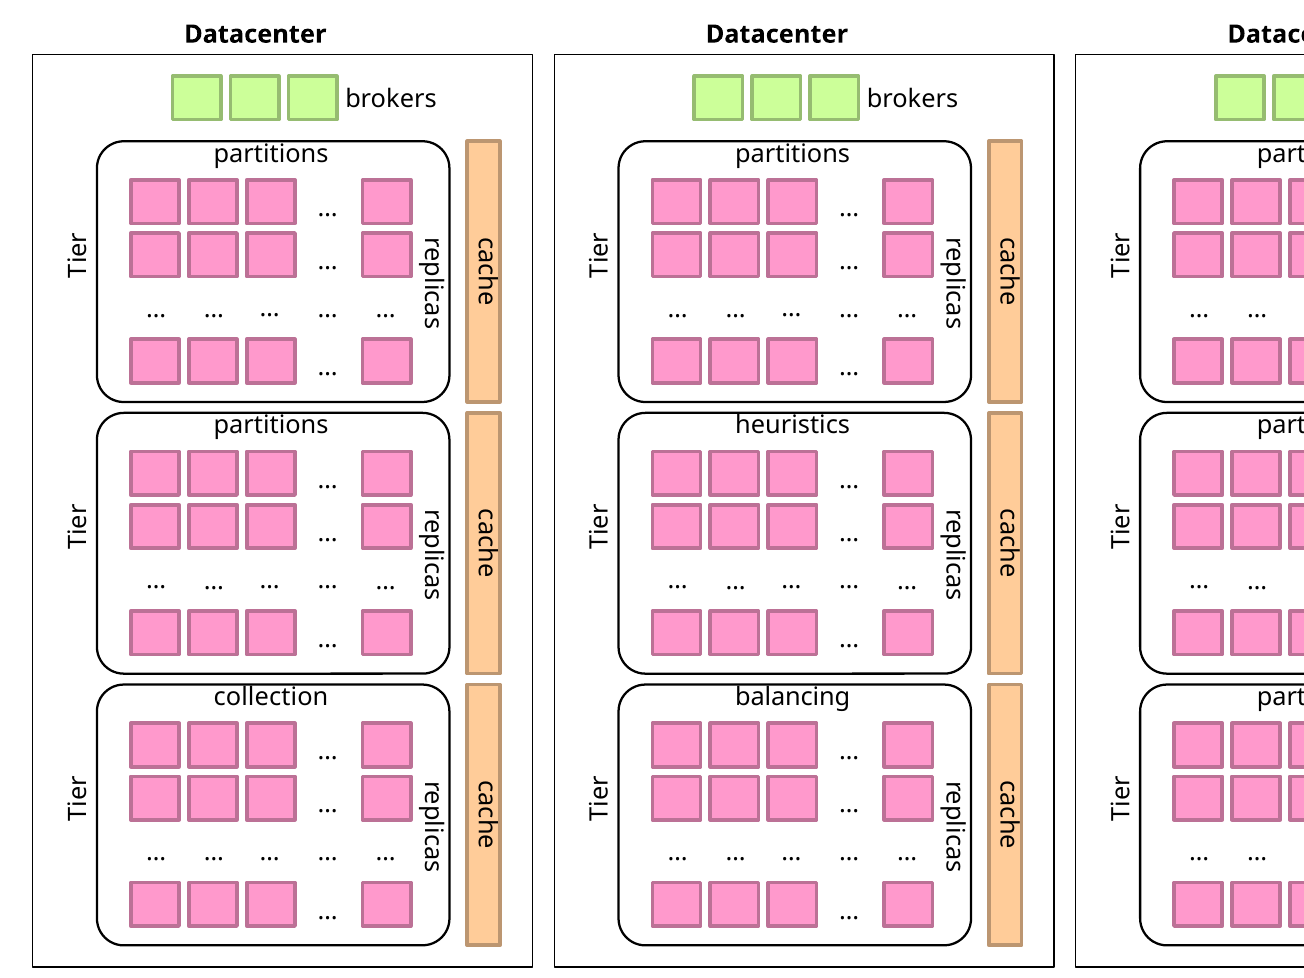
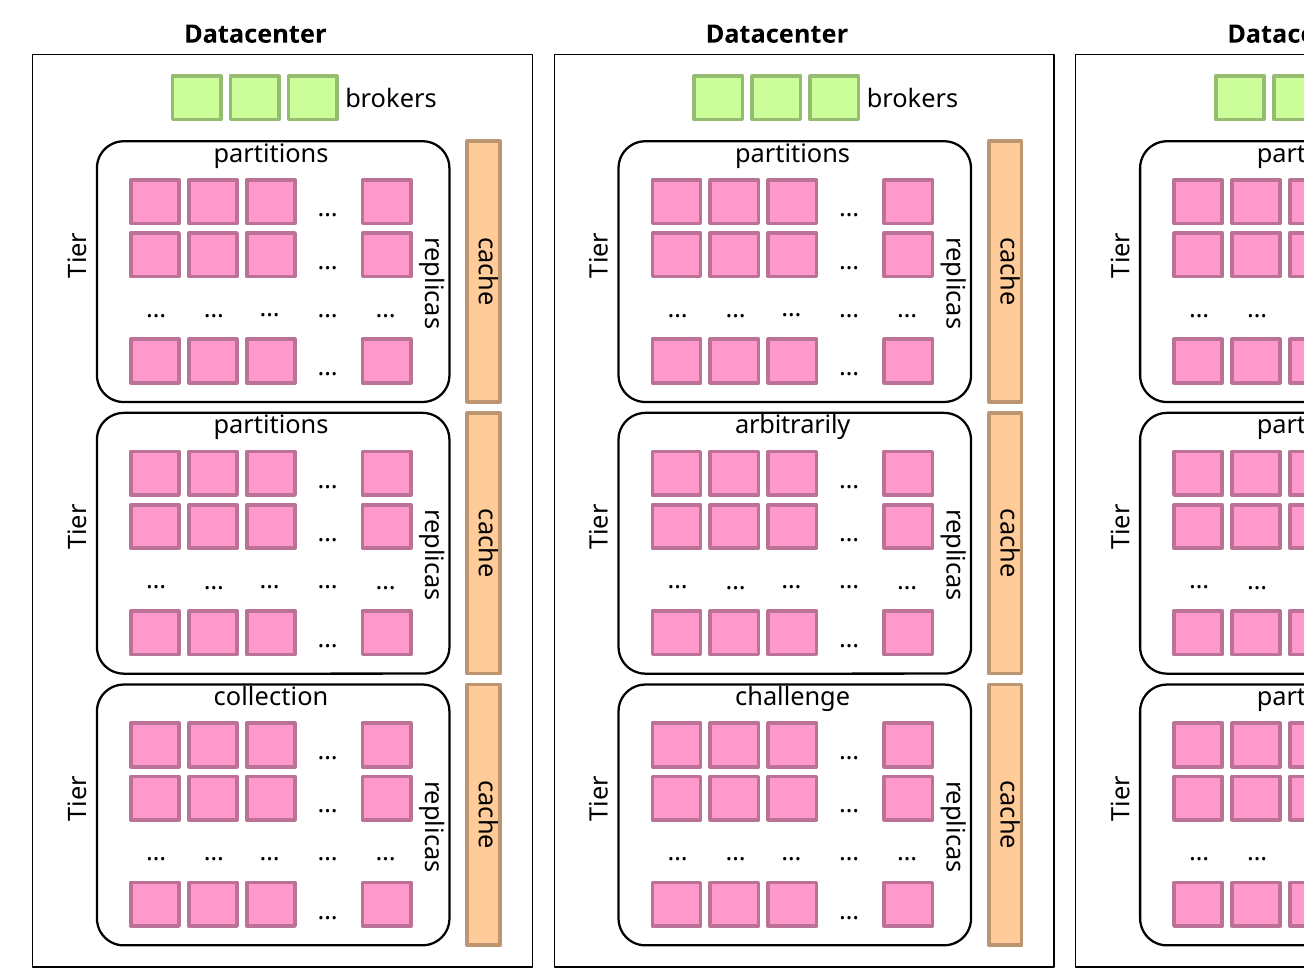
heuristics: heuristics -> arbitrarily
balancing: balancing -> challenge
